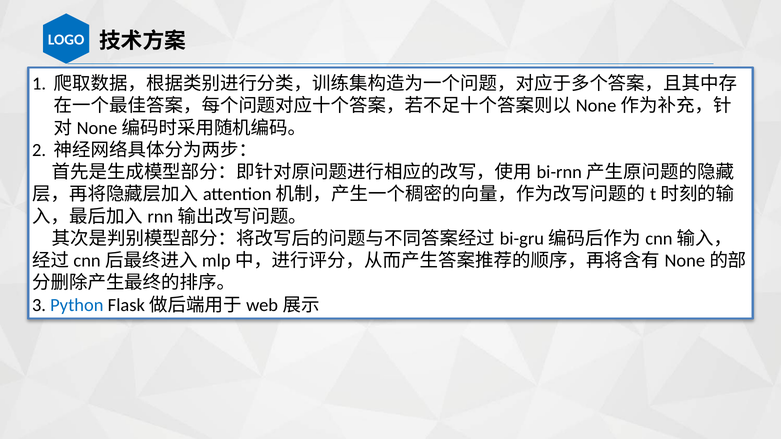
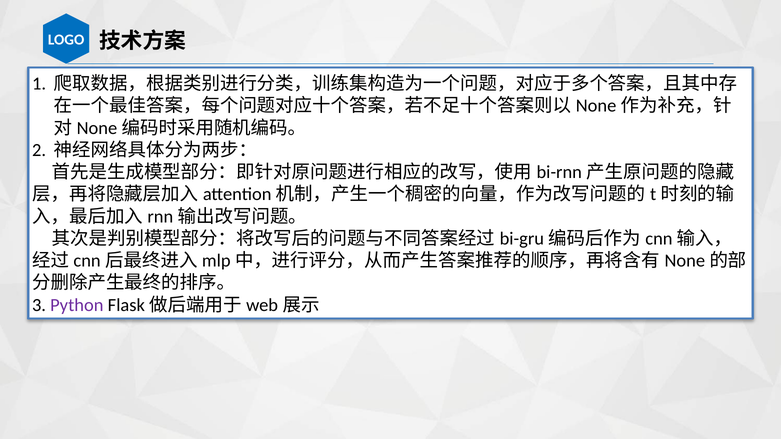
Python colour: blue -> purple
